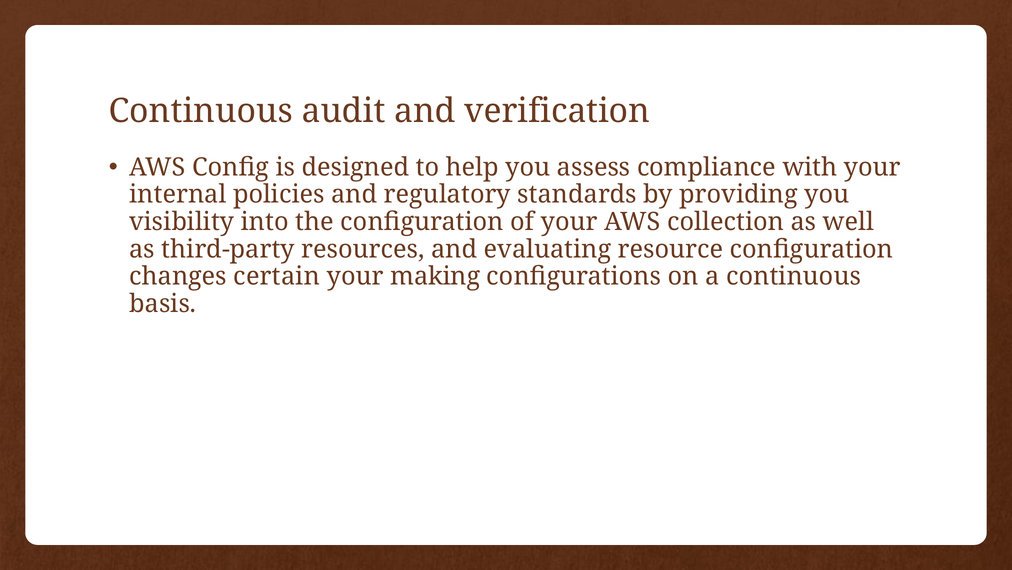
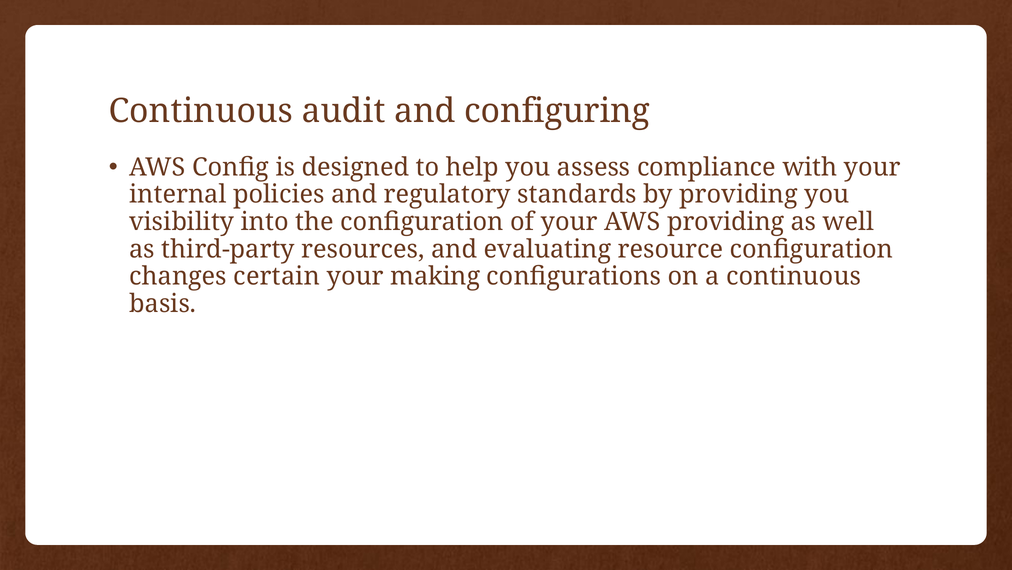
verification: verification -> configuring
AWS collection: collection -> providing
